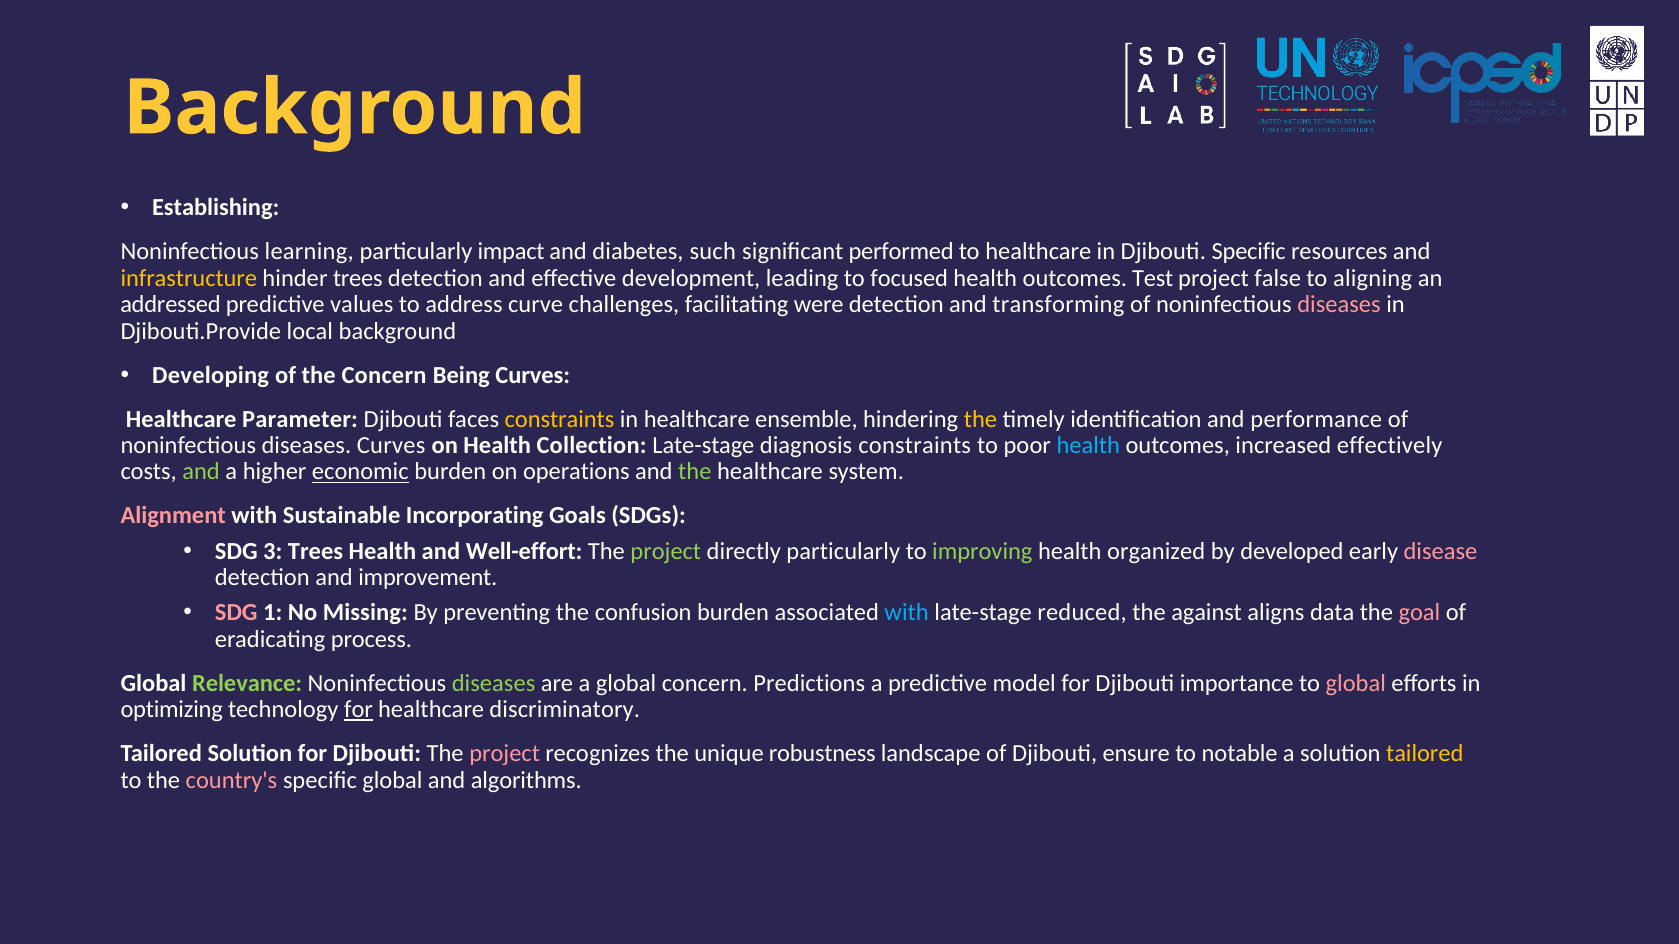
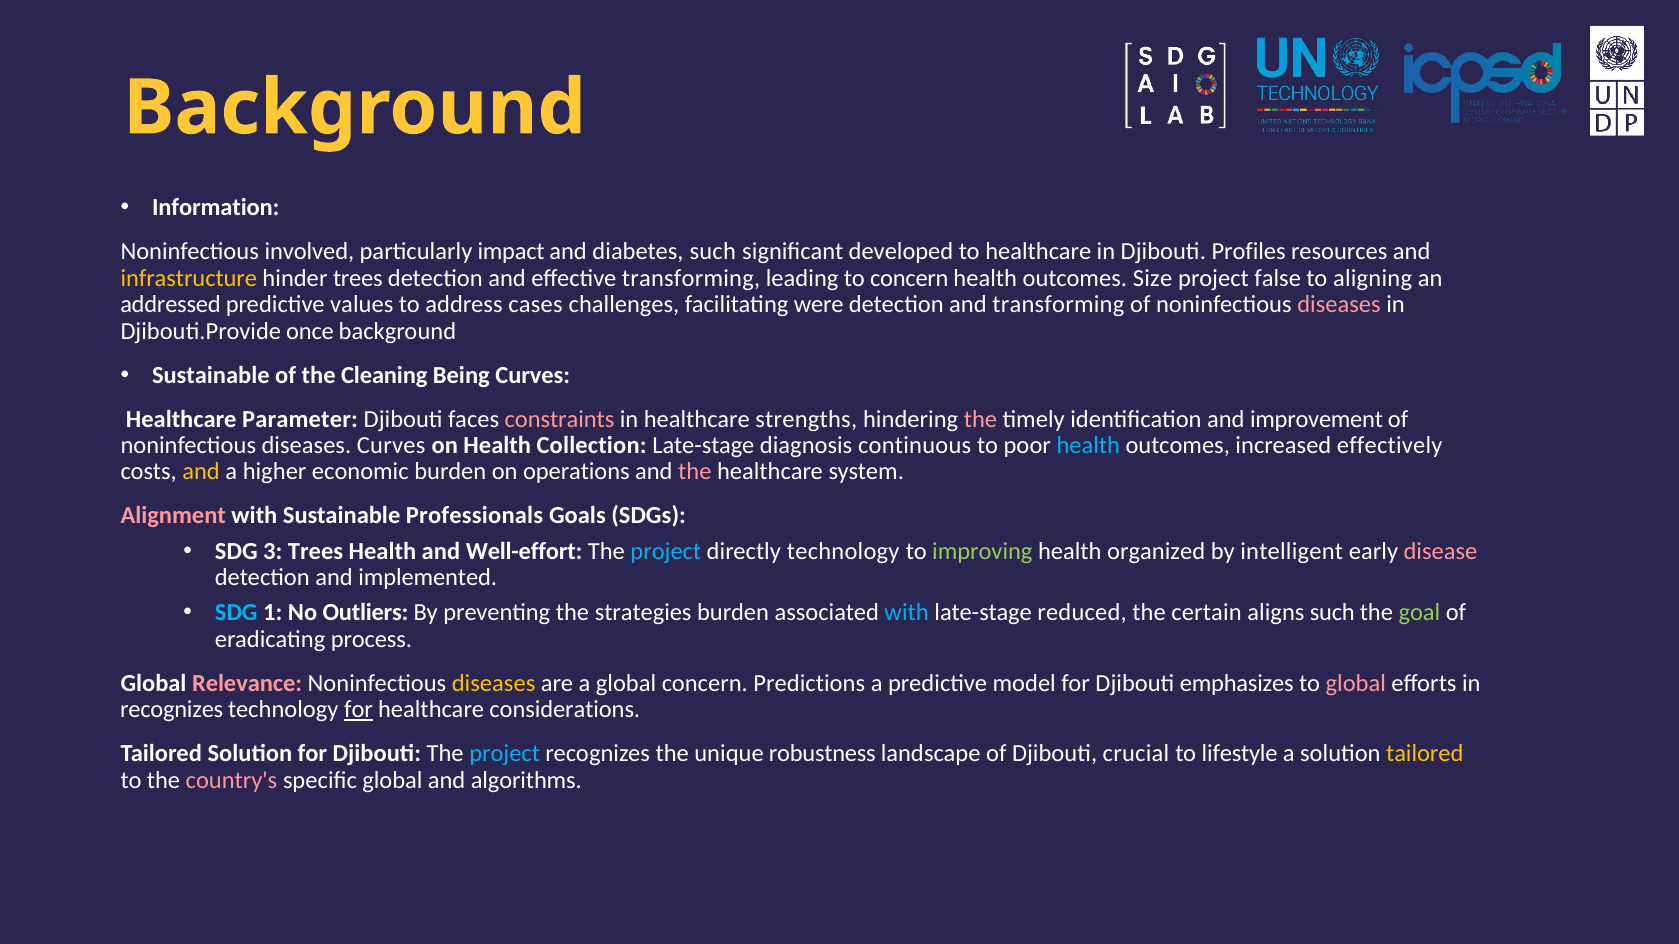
Establishing: Establishing -> Information
learning: learning -> involved
performed: performed -> developed
Djibouti Specific: Specific -> Profiles
effective development: development -> transforming
to focused: focused -> concern
Test: Test -> Size
curve: curve -> cases
local: local -> once
Developing at (211, 375): Developing -> Sustainable
the Concern: Concern -> Cleaning
constraints at (559, 419) colour: yellow -> pink
ensemble: ensemble -> strengths
the at (980, 419) colour: yellow -> pink
performance: performance -> improvement
diagnosis constraints: constraints -> continuous
and at (201, 472) colour: light green -> yellow
economic underline: present -> none
the at (695, 472) colour: light green -> pink
Incorporating: Incorporating -> Professionals
project at (666, 551) colour: light green -> light blue
directly particularly: particularly -> technology
developed: developed -> intelligent
improvement: improvement -> implemented
SDG at (236, 613) colour: pink -> light blue
Missing: Missing -> Outliers
confusion: confusion -> strategies
against: against -> certain
aligns data: data -> such
goal colour: pink -> light green
Relevance colour: light green -> pink
diseases at (494, 683) colour: light green -> yellow
importance: importance -> emphasizes
optimizing at (172, 710): optimizing -> recognizes
discriminatory: discriminatory -> considerations
project at (505, 754) colour: pink -> light blue
ensure: ensure -> crucial
notable: notable -> lifestyle
